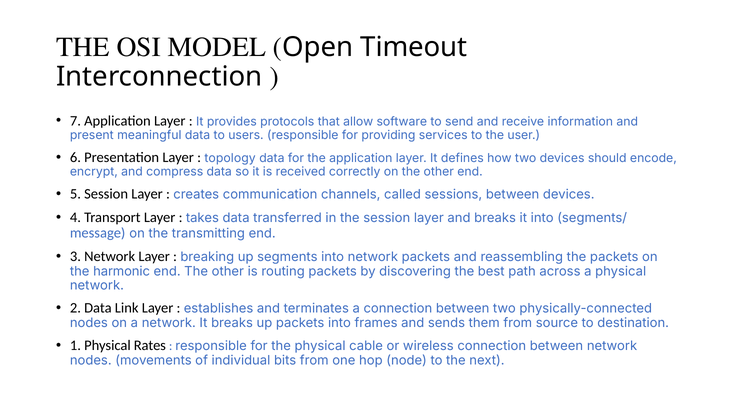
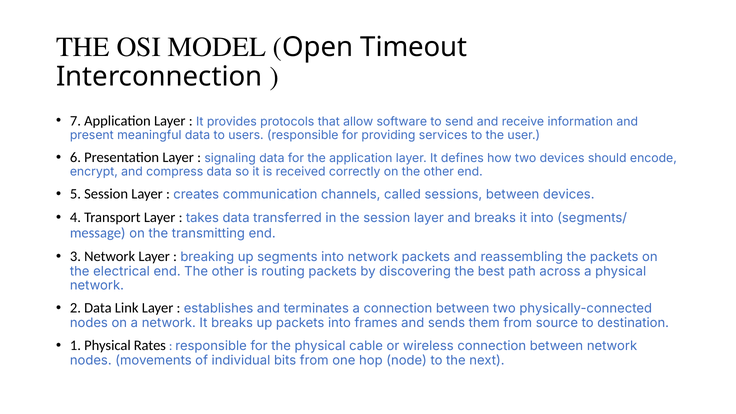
topology: topology -> signaling
harmonic: harmonic -> electrical
